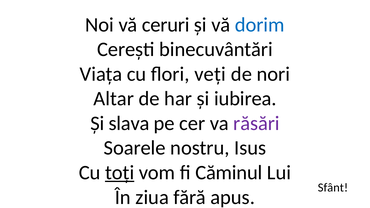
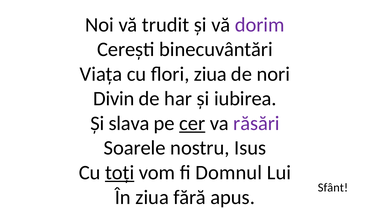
ceruri: ceruri -> trudit
dorim colour: blue -> purple
flori veți: veți -> ziua
Altar: Altar -> Divin
cer underline: none -> present
Căminul: Căminul -> Domnul
